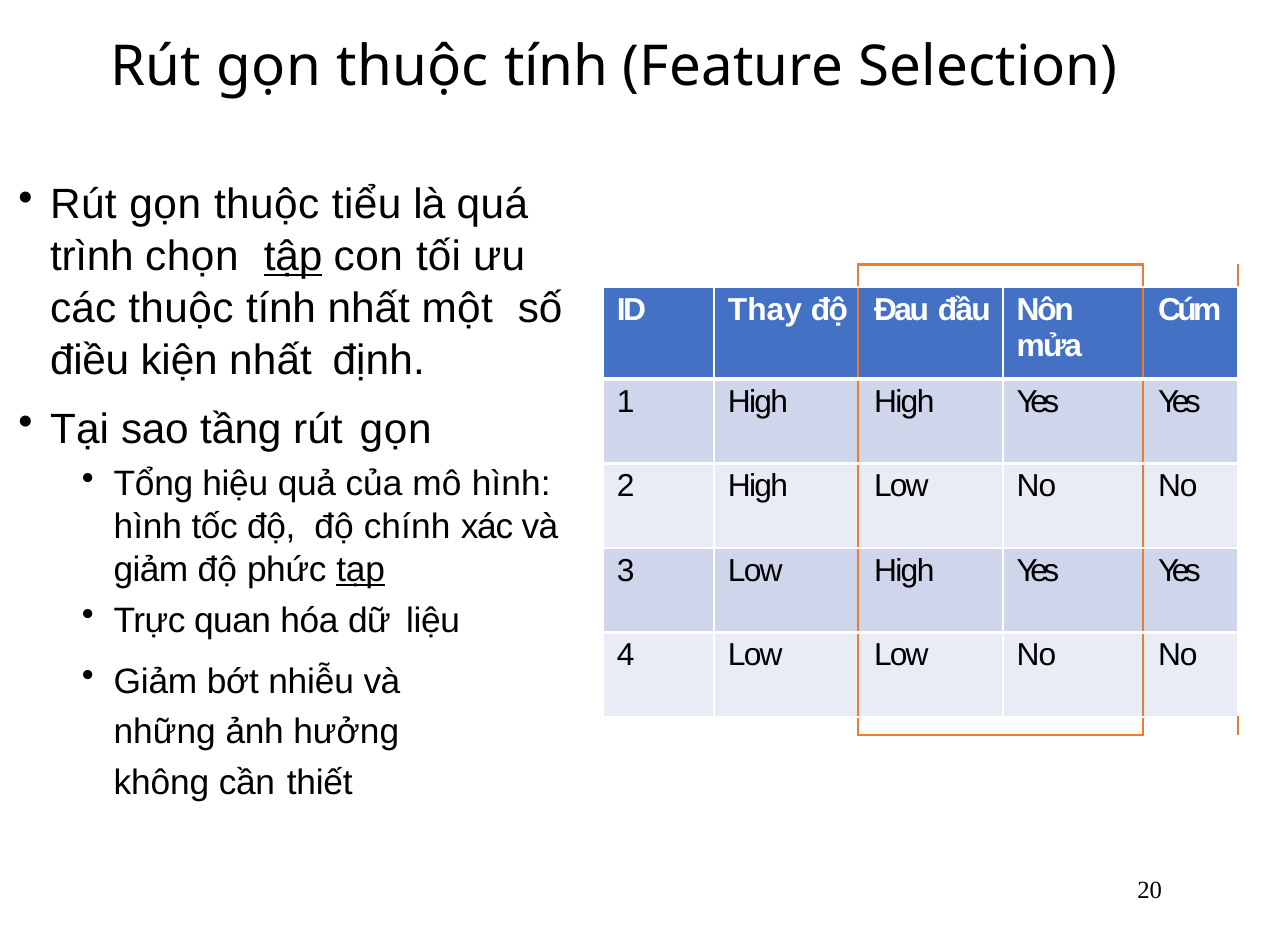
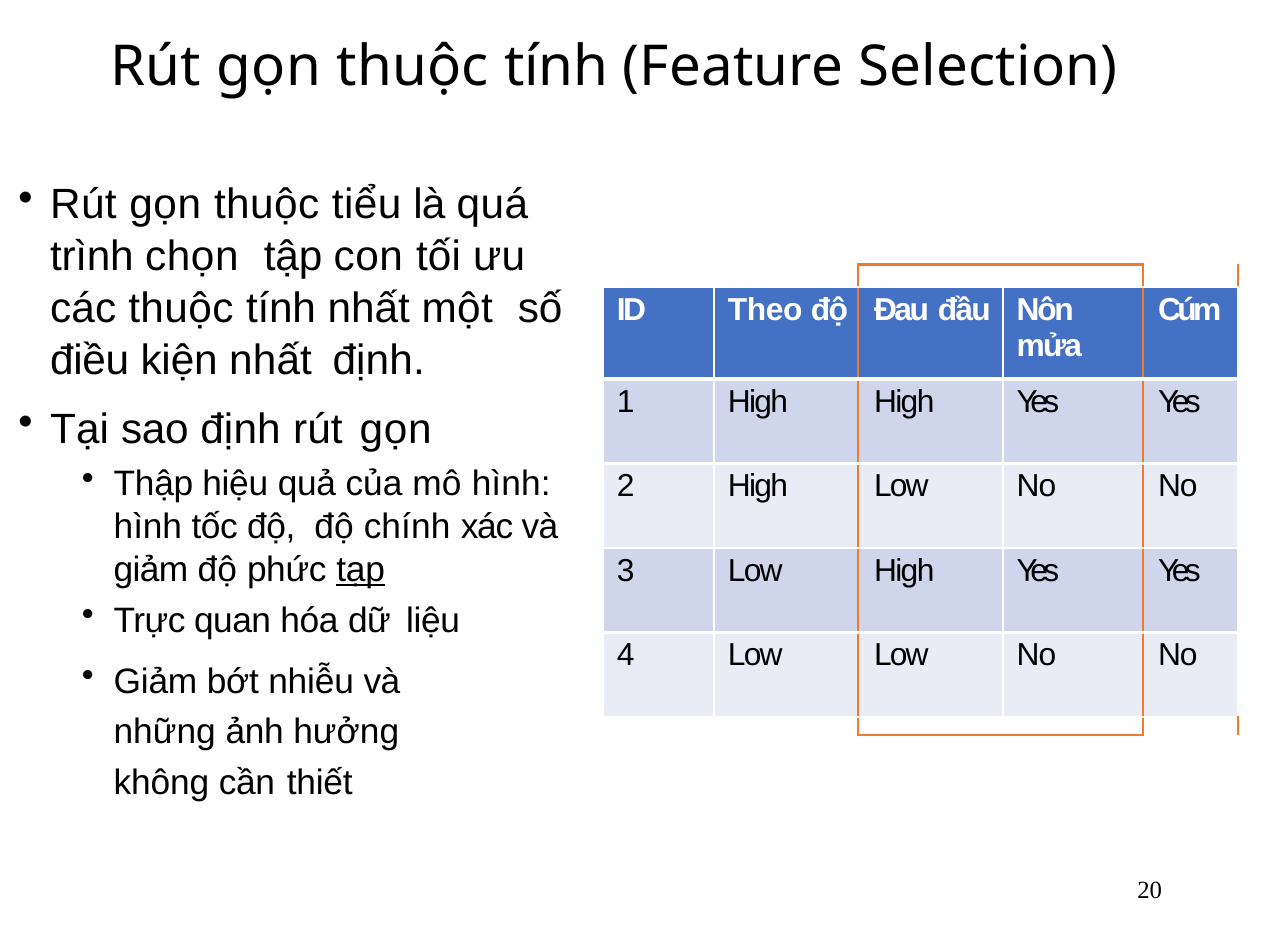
tập underline: present -> none
Thay: Thay -> Theo
sao tầng: tầng -> định
Tổng: Tổng -> Thập
